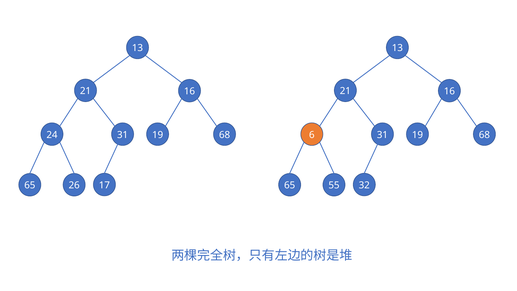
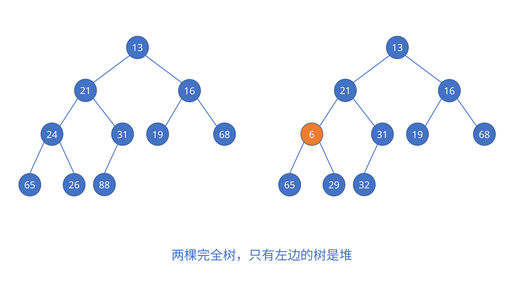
17: 17 -> 88
55: 55 -> 29
